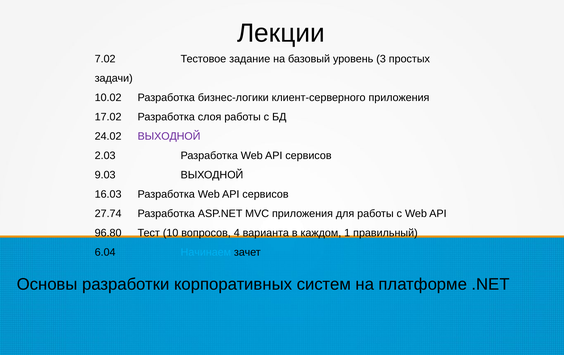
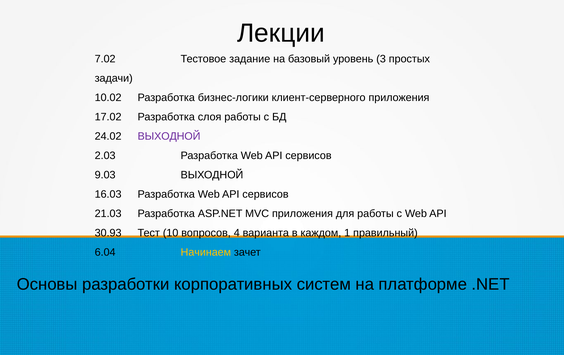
27.74: 27.74 -> 21.03
96.80: 96.80 -> 30.93
Начинаем colour: light blue -> yellow
